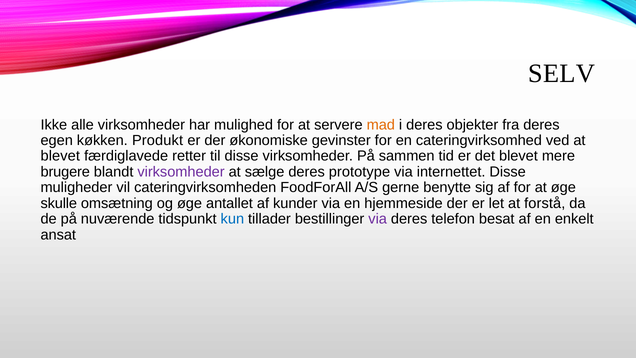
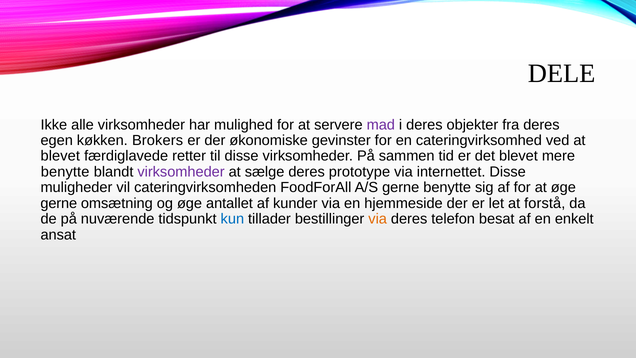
SELV: SELV -> DELE
mad colour: orange -> purple
Produkt: Produkt -> Brokers
brugere at (65, 172): brugere -> benytte
skulle at (59, 203): skulle -> gerne
via at (378, 219) colour: purple -> orange
